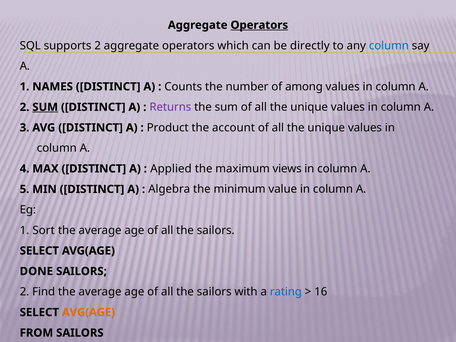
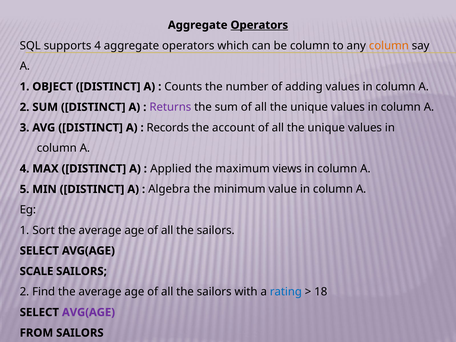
supports 2: 2 -> 4
be directly: directly -> column
column at (389, 46) colour: blue -> orange
NAMES: NAMES -> OBJECT
among: among -> adding
SUM at (45, 107) underline: present -> none
Product: Product -> Records
DONE: DONE -> SCALE
16: 16 -> 18
AVG(AGE at (88, 312) colour: orange -> purple
